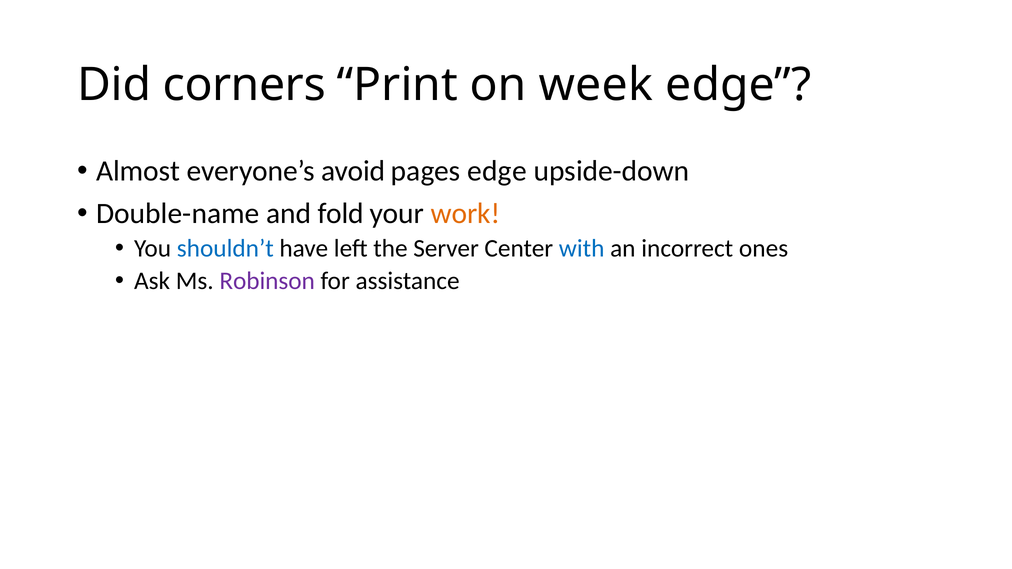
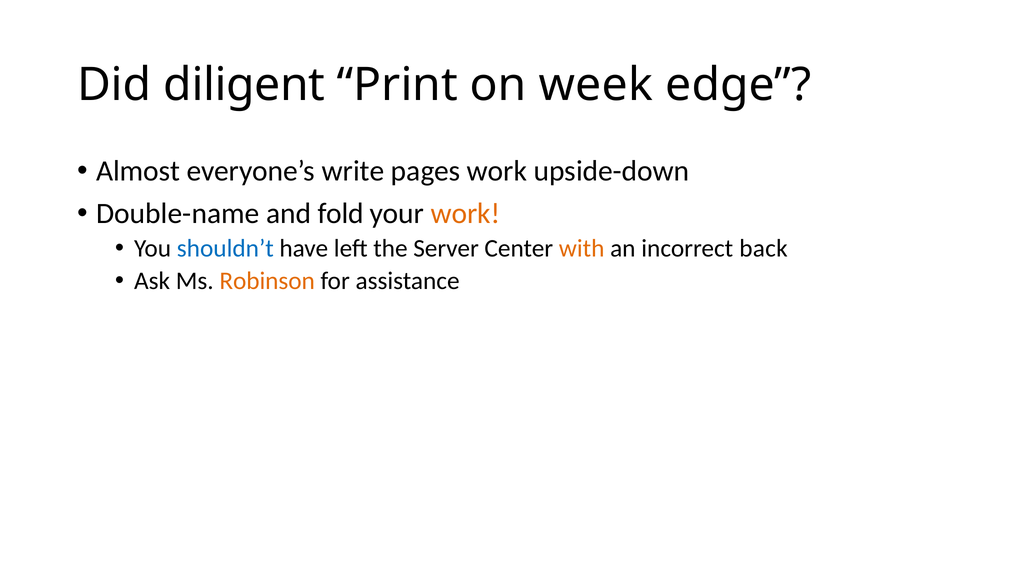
corners: corners -> diligent
avoid: avoid -> write
pages edge: edge -> work
with colour: blue -> orange
ones: ones -> back
Robinson colour: purple -> orange
